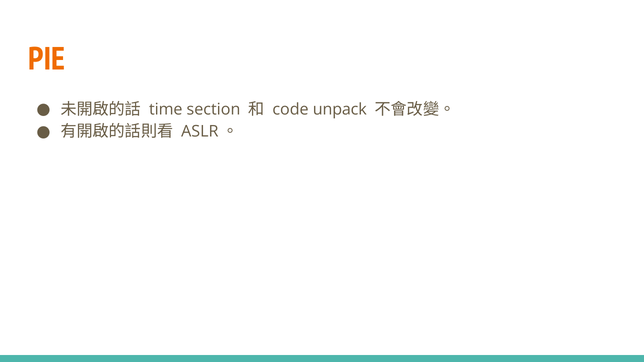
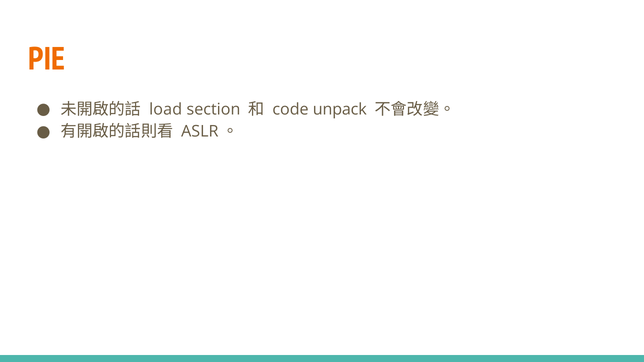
time: time -> load
